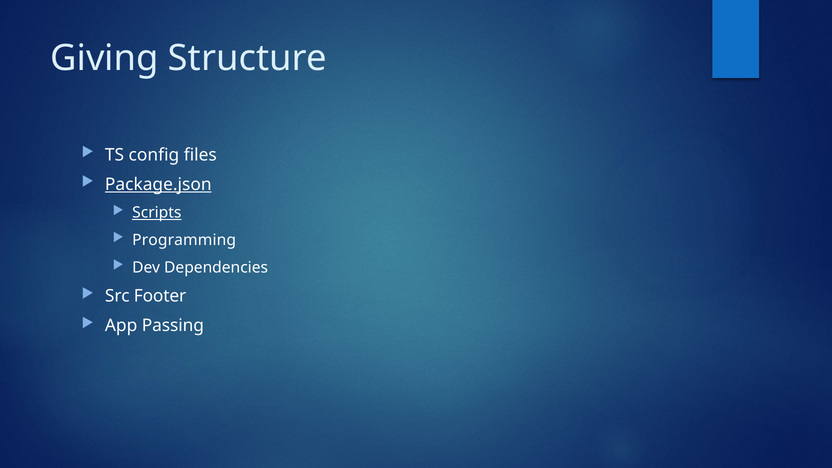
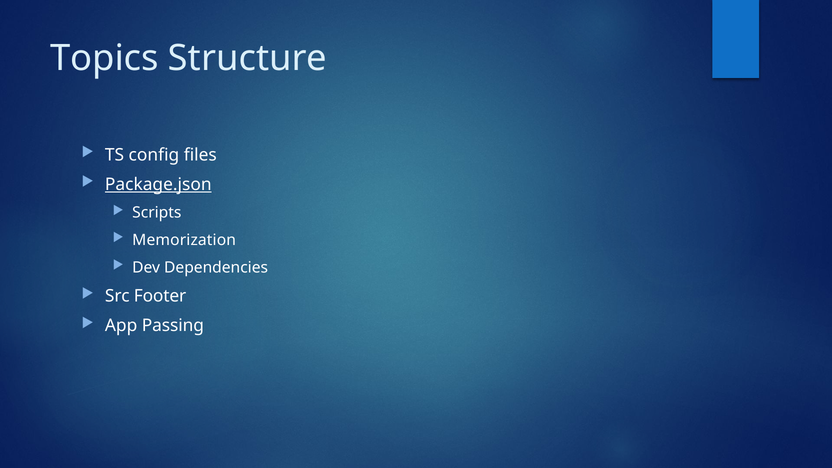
Giving: Giving -> Topics
Scripts underline: present -> none
Programming: Programming -> Memorization
